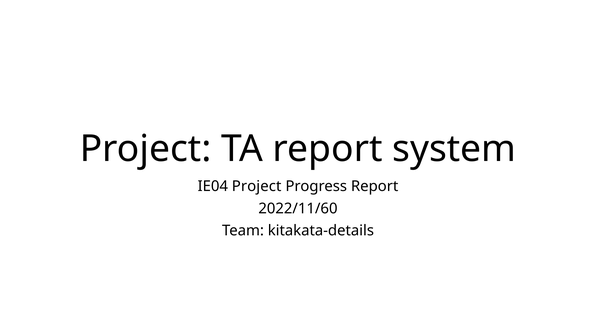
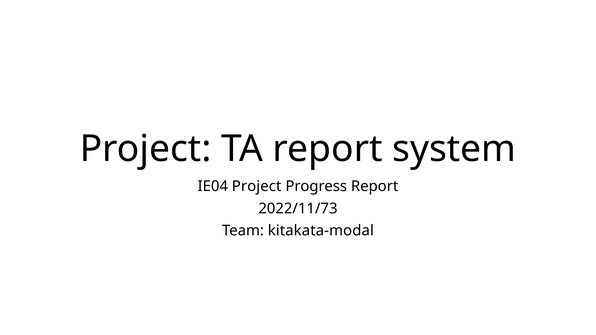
2022/11/60: 2022/11/60 -> 2022/11/73
kitakata-details: kitakata-details -> kitakata-modal
